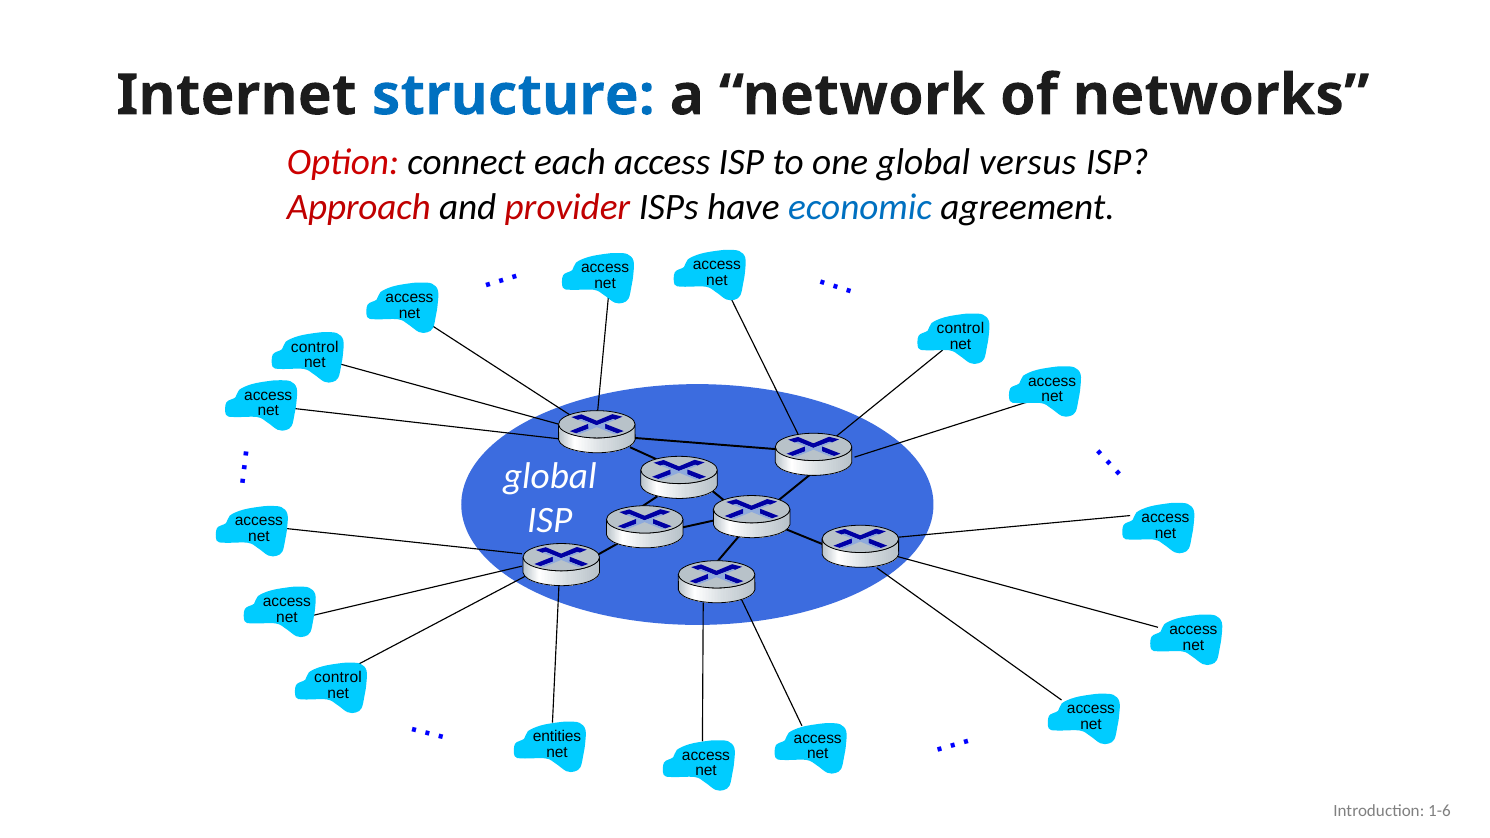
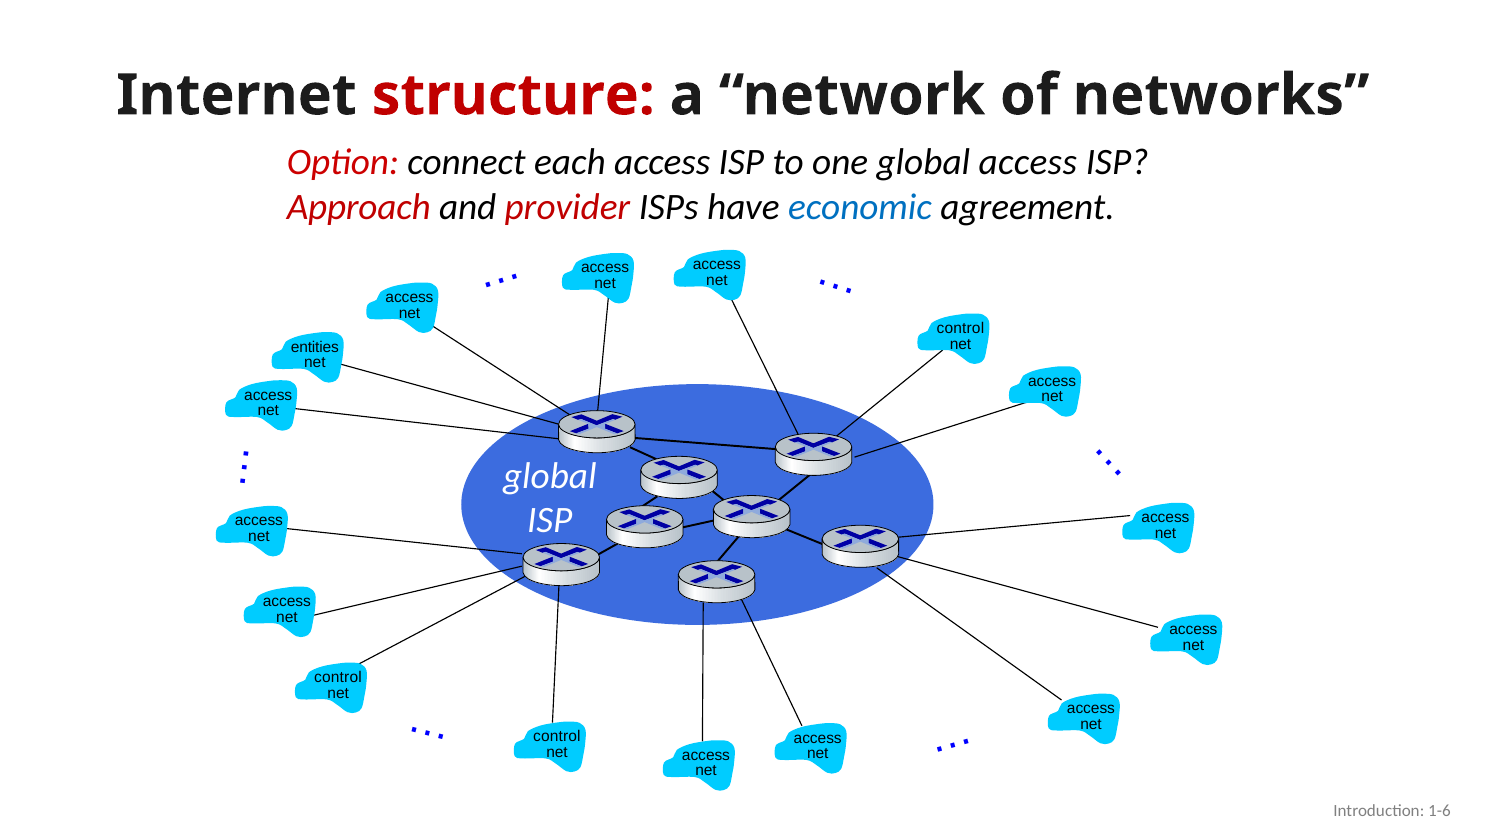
structure colour: blue -> red
global versus: versus -> access
control at (315, 347): control -> entities
entities at (557, 737): entities -> control
